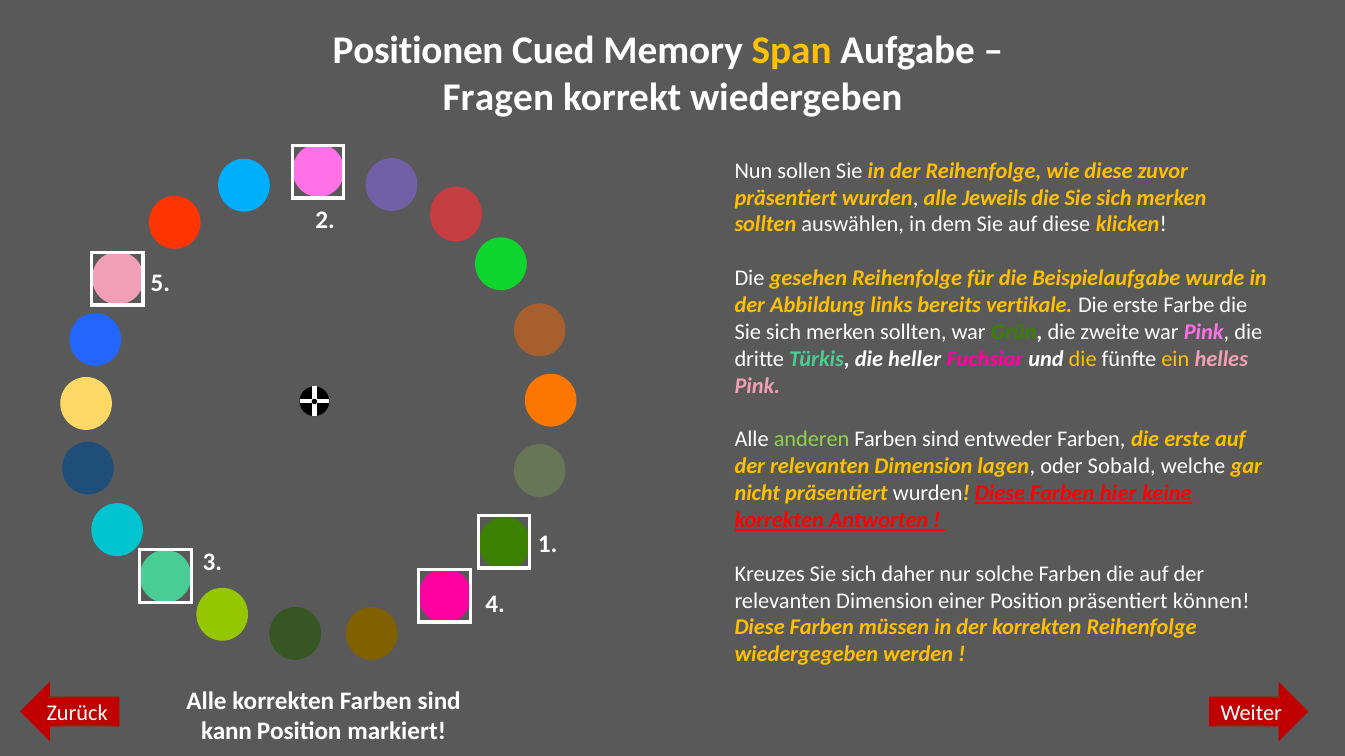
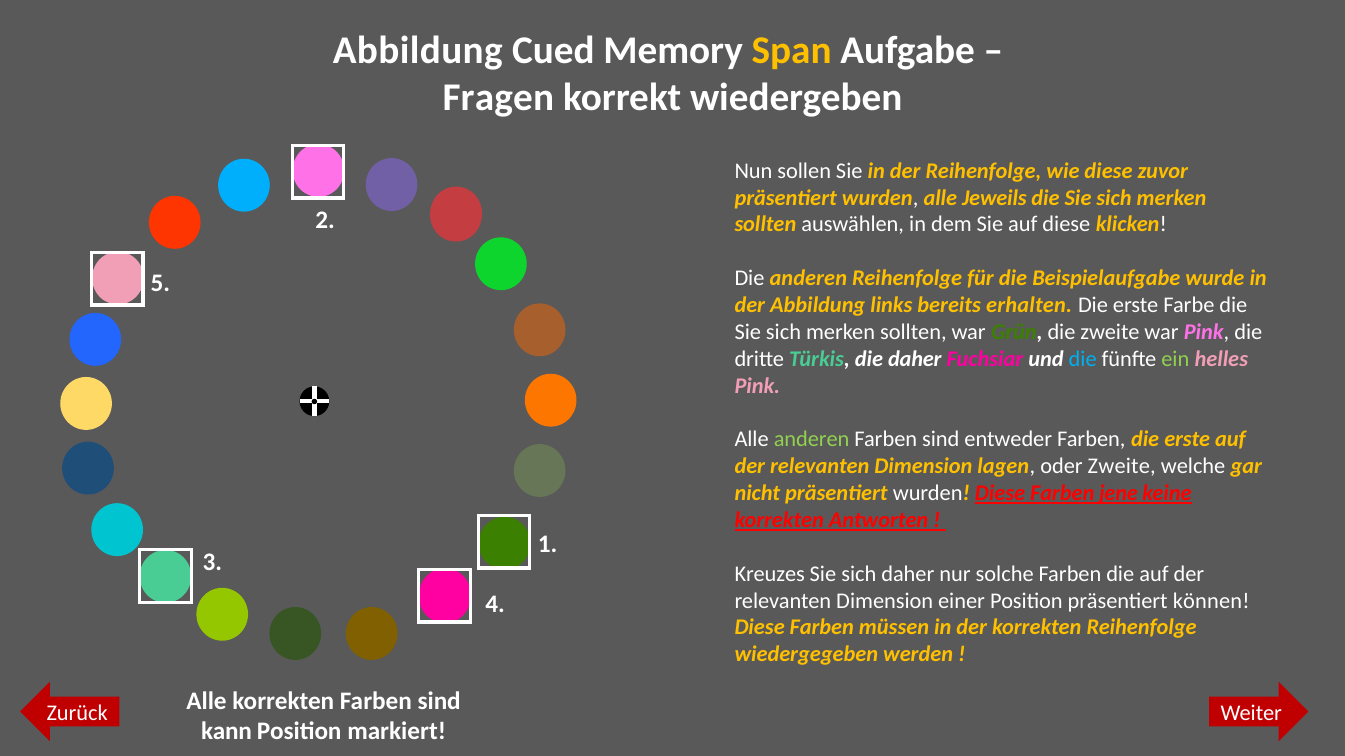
Positionen at (418, 51): Positionen -> Abbildung
Die gesehen: gesehen -> anderen
vertikale: vertikale -> erhalten
die heller: heller -> daher
die at (1083, 359) colour: yellow -> light blue
ein colour: yellow -> light green
oder Sobald: Sobald -> Zweite
hier: hier -> jene
